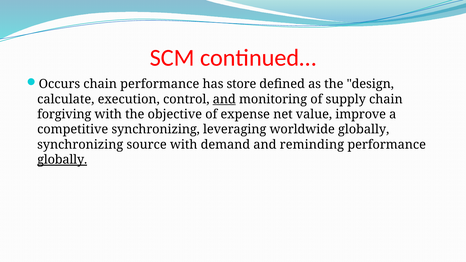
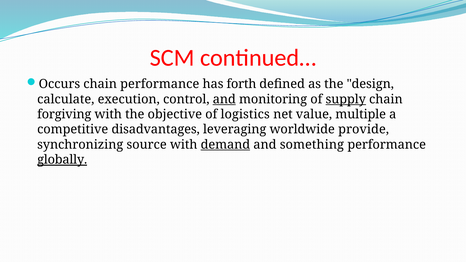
store: store -> forth
supply underline: none -> present
expense: expense -> logistics
improve: improve -> multiple
competitive synchronizing: synchronizing -> disadvantages
worldwide globally: globally -> provide
demand underline: none -> present
reminding: reminding -> something
